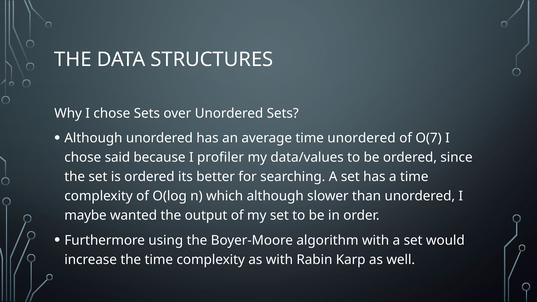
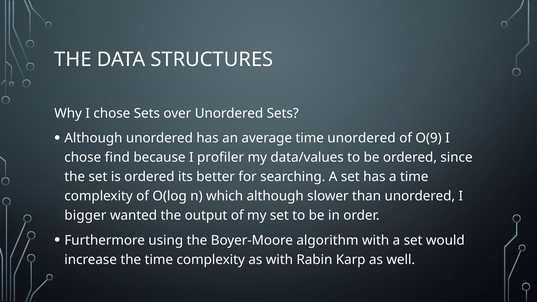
O(7: O(7 -> O(9
said: said -> find
maybe: maybe -> bigger
